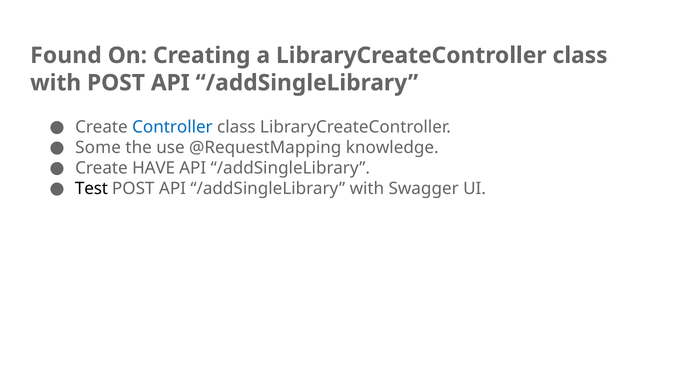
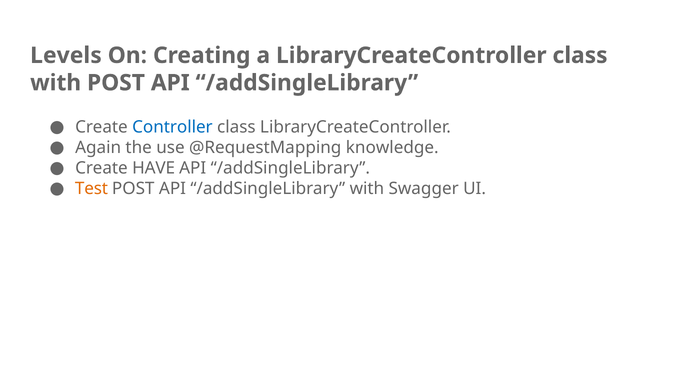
Found: Found -> Levels
Some: Some -> Again
Test colour: black -> orange
